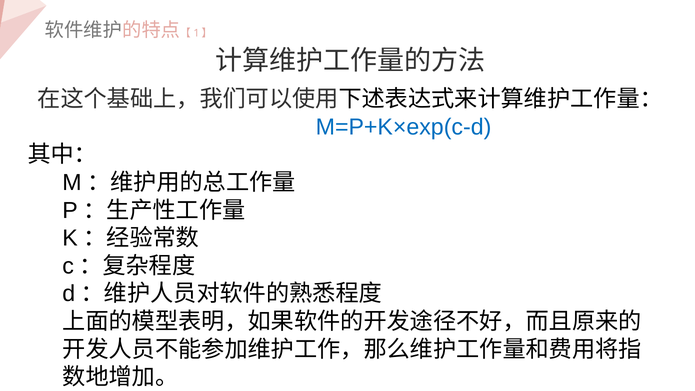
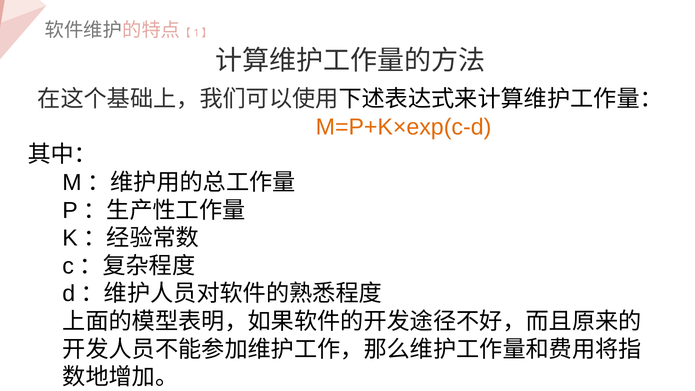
M=P+K×exp(c-d colour: blue -> orange
